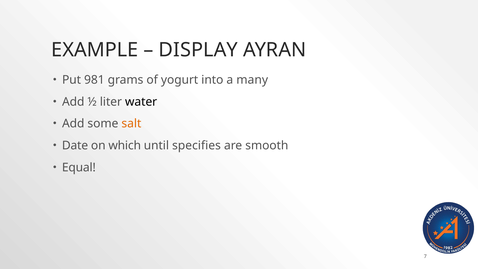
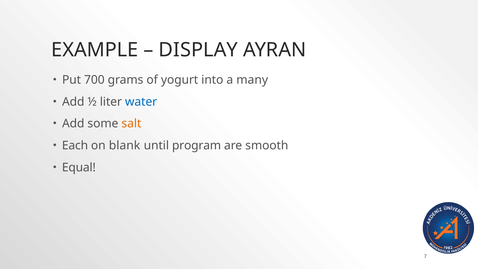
981: 981 -> 700
water colour: black -> blue
Date: Date -> Each
which: which -> blank
specifies: specifies -> program
